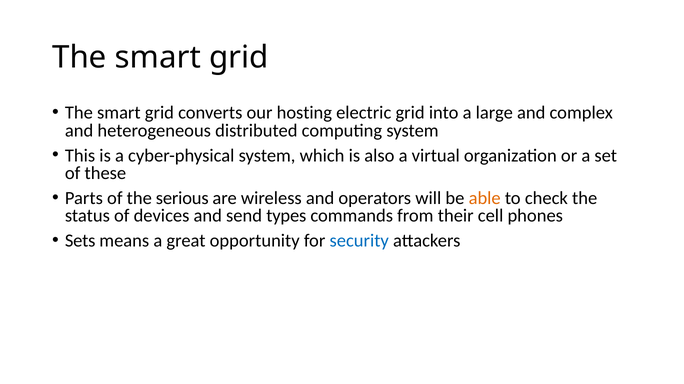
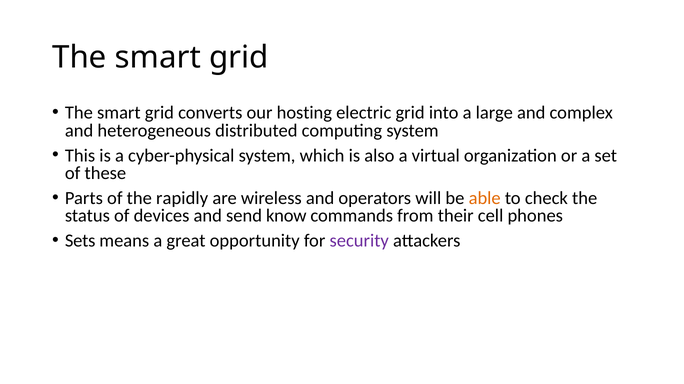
serious: serious -> rapidly
types: types -> know
security colour: blue -> purple
